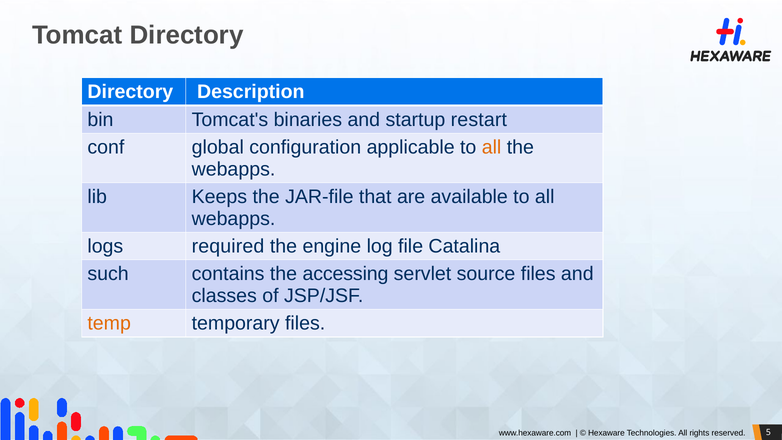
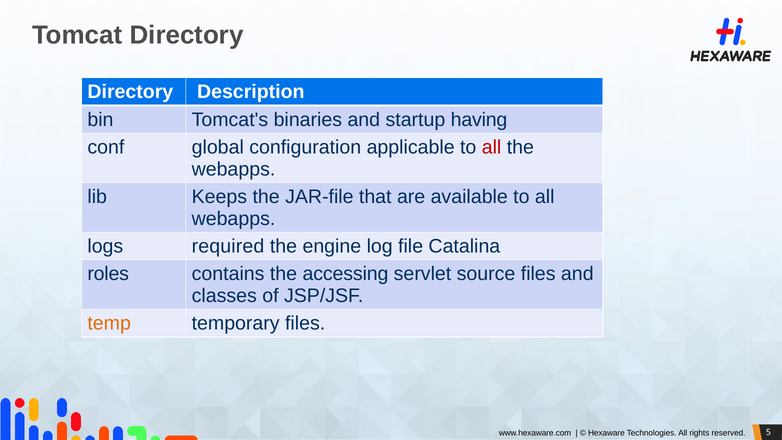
restart: restart -> having
all at (492, 147) colour: orange -> red
such: such -> roles
